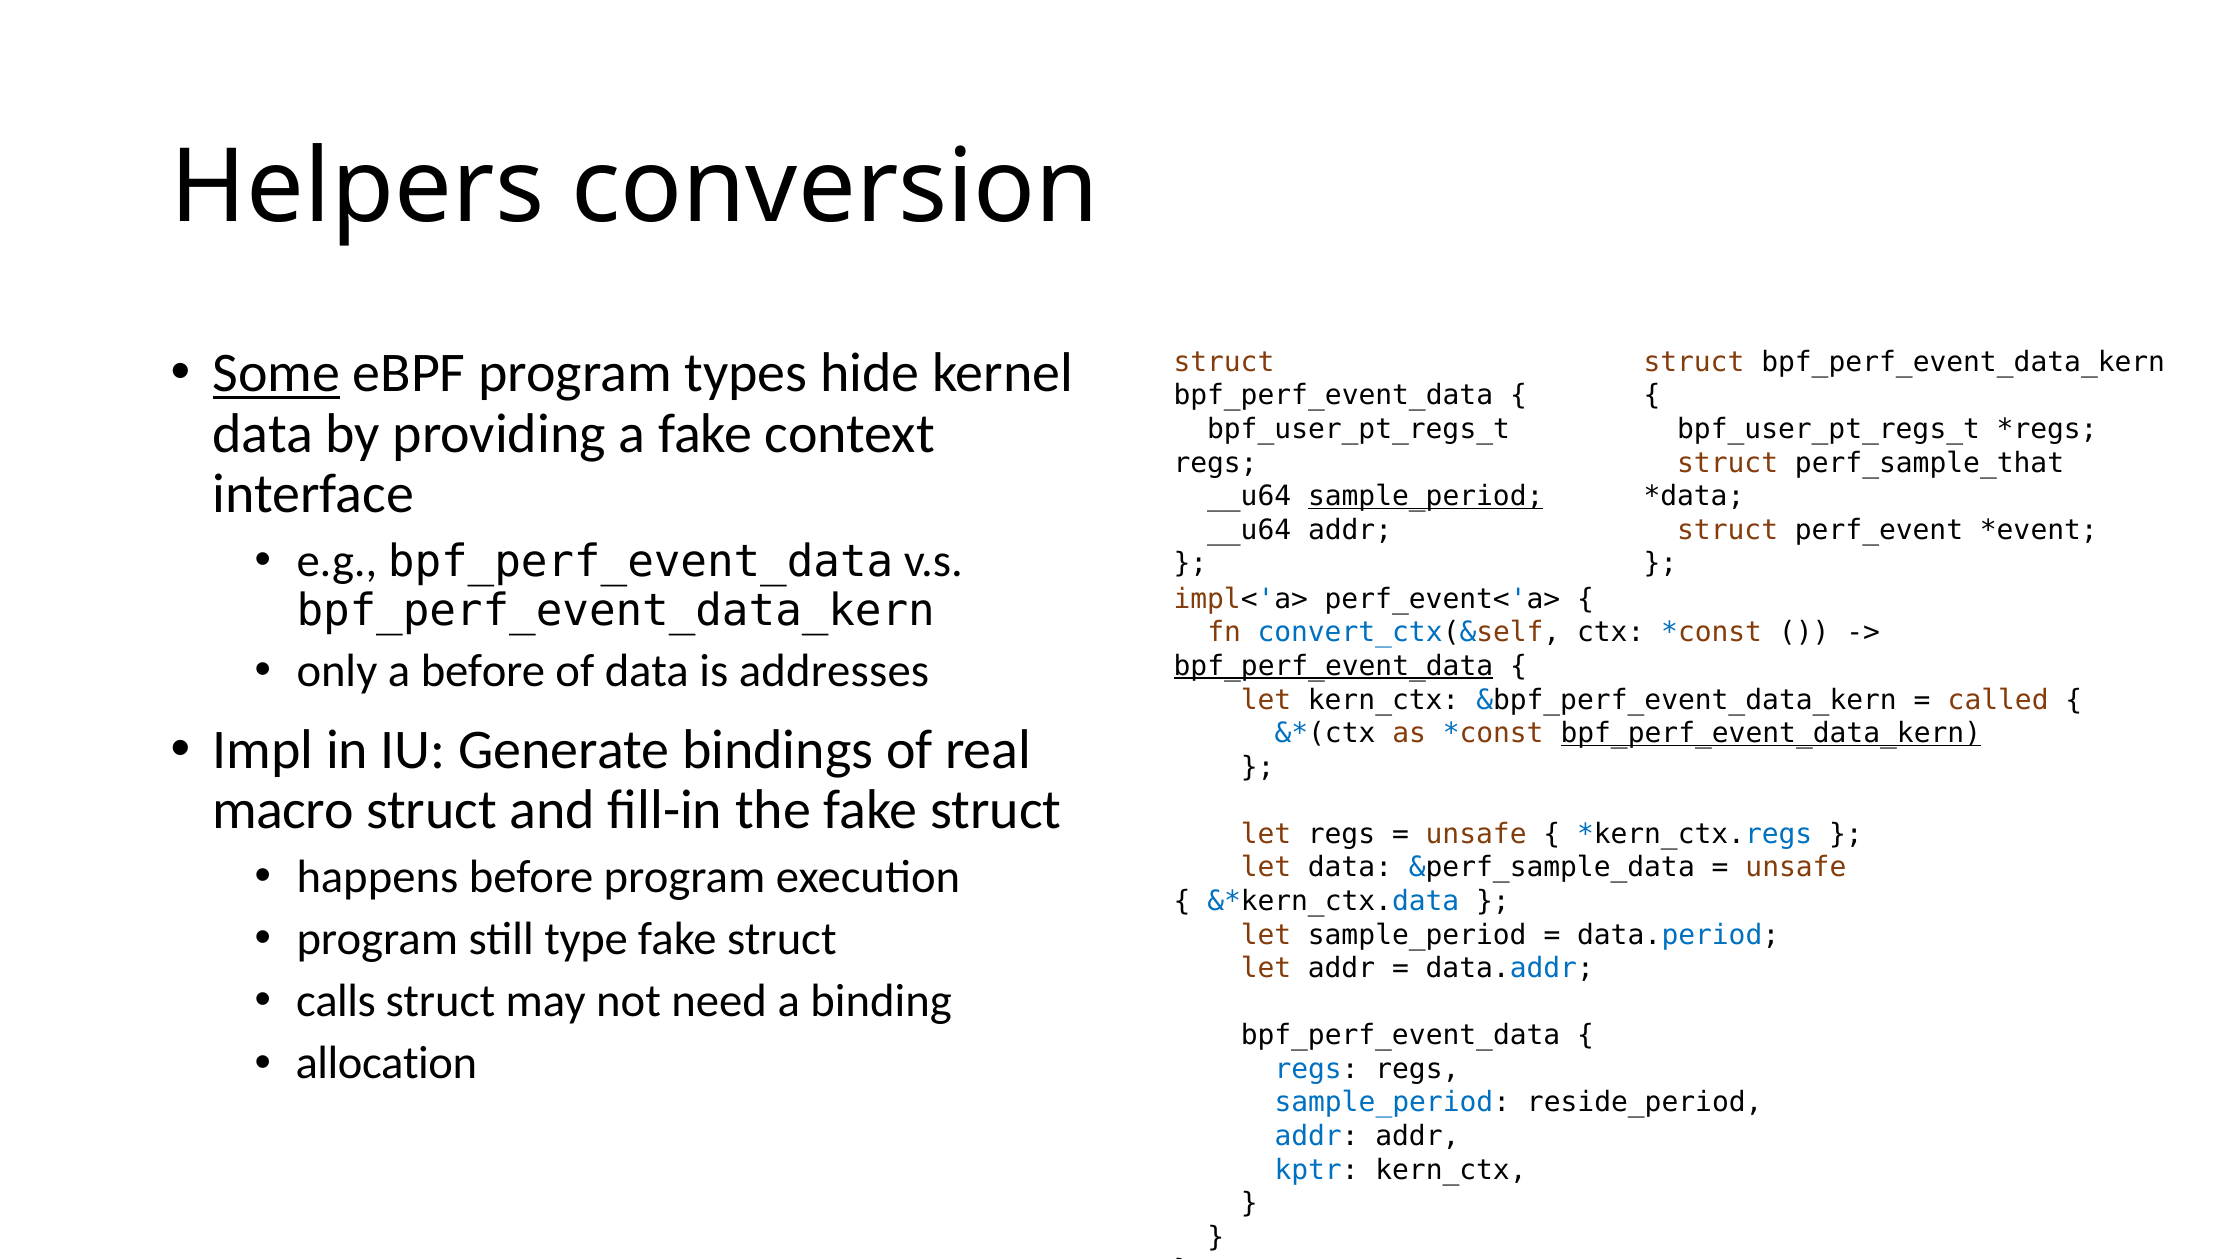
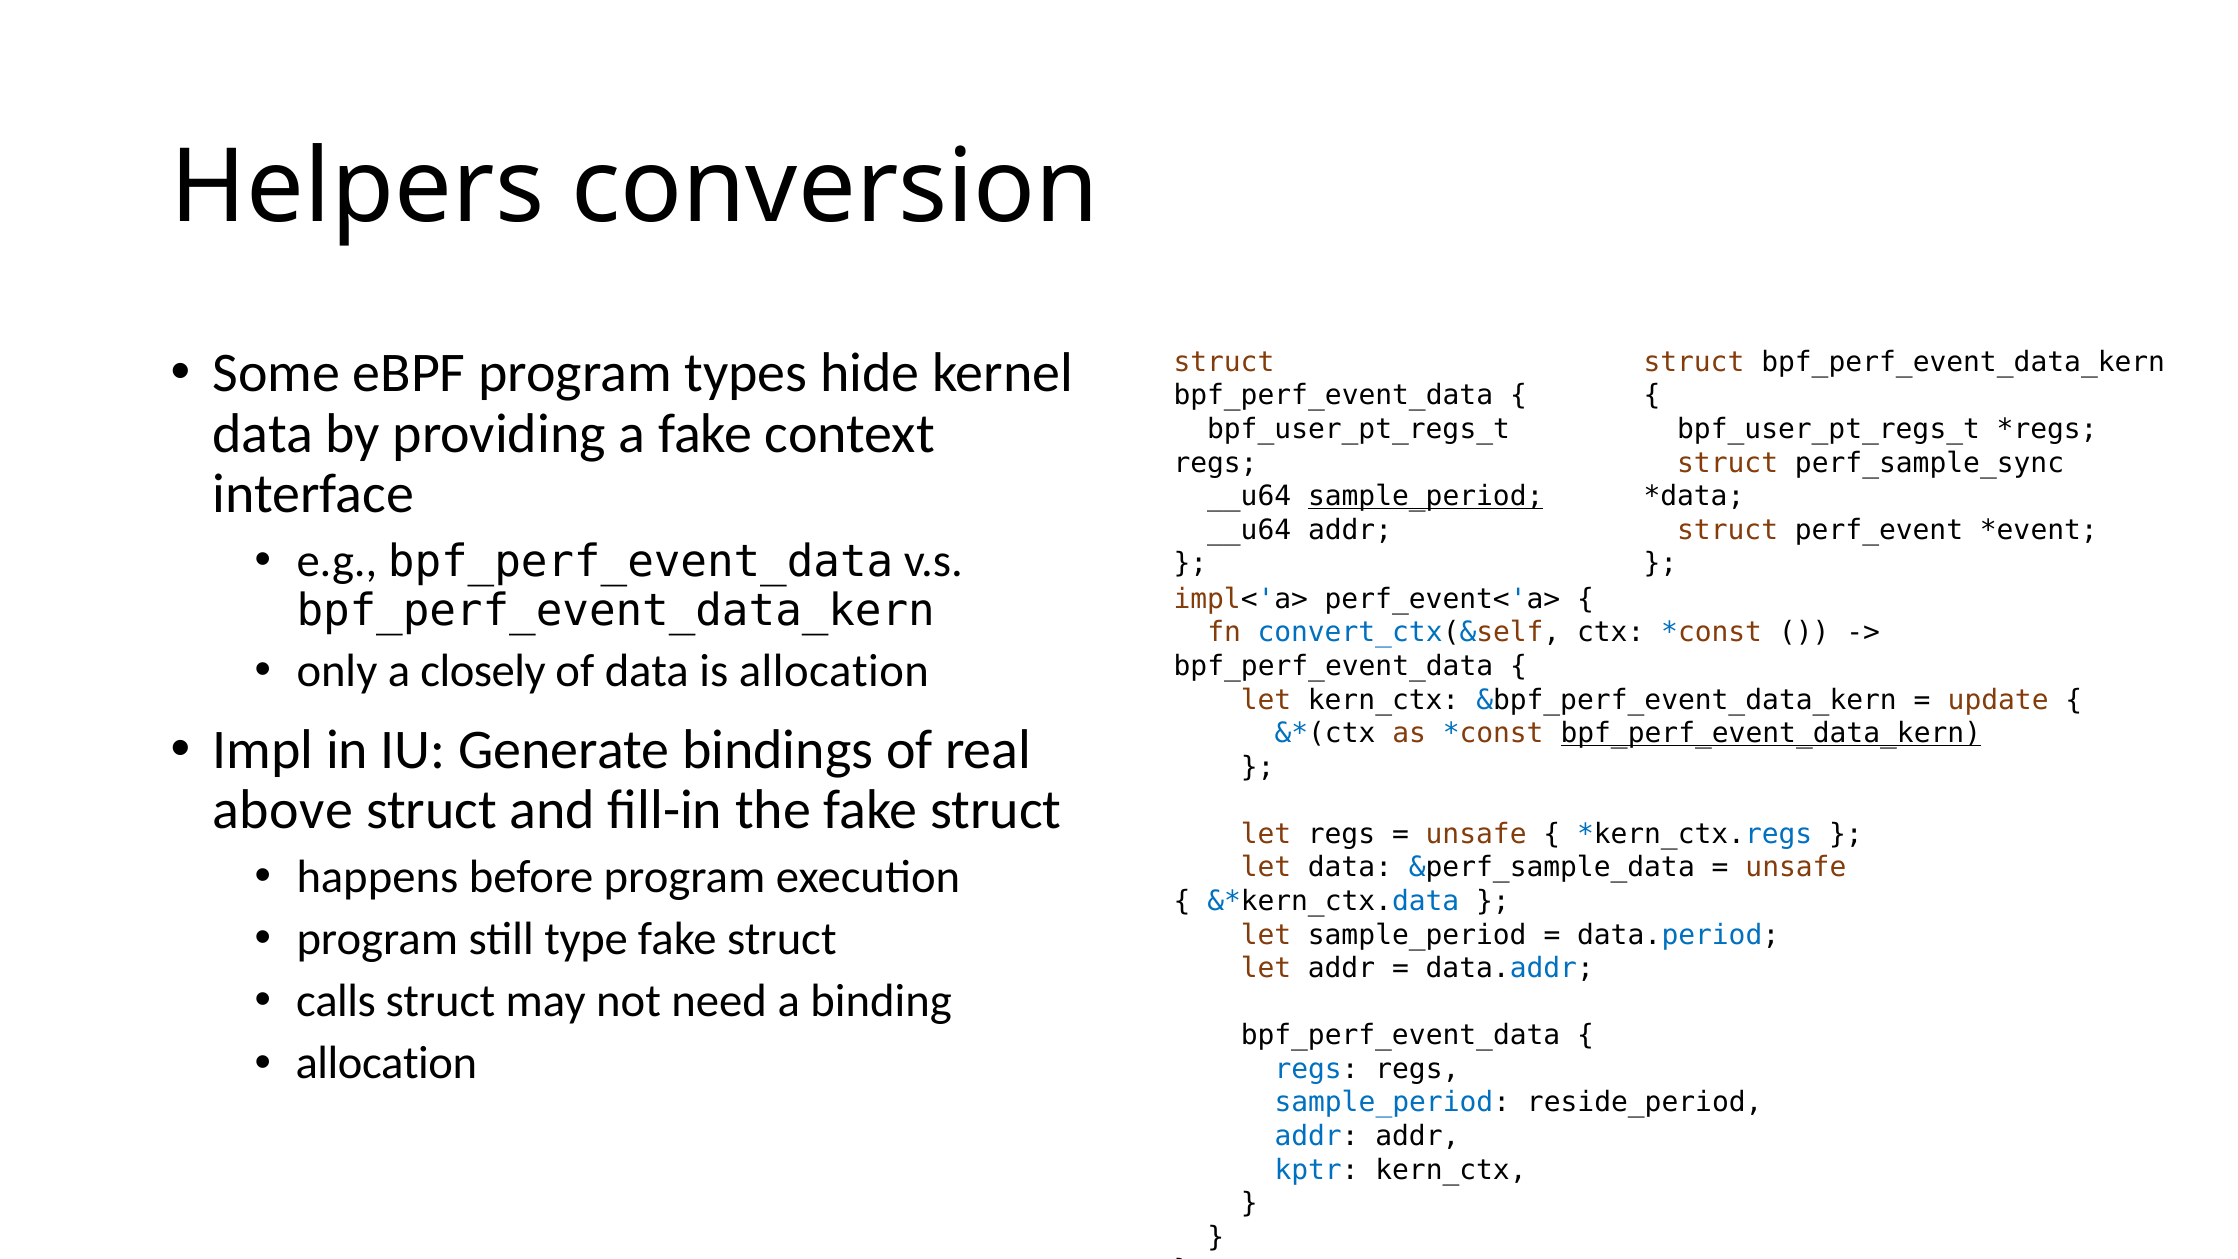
Some underline: present -> none
perf_sample_that: perf_sample_that -> perf_sample_sync
a before: before -> closely
is addresses: addresses -> allocation
bpf_perf_event_data at (1333, 666) underline: present -> none
called: called -> update
macro: macro -> above
